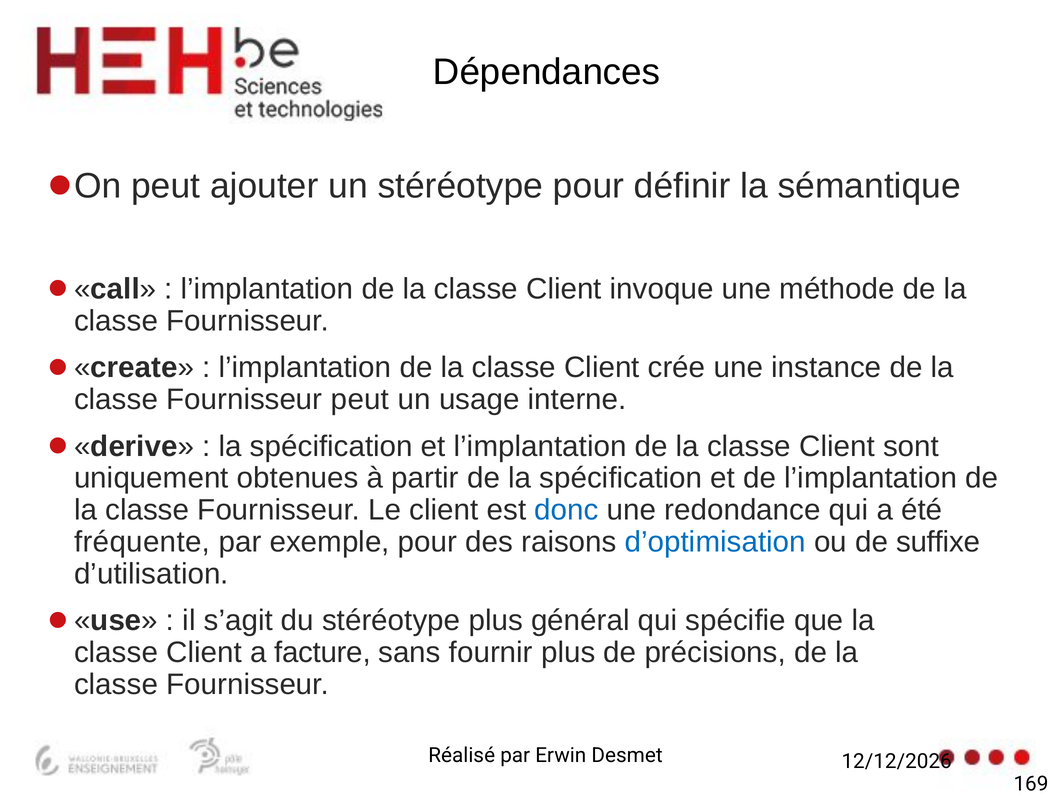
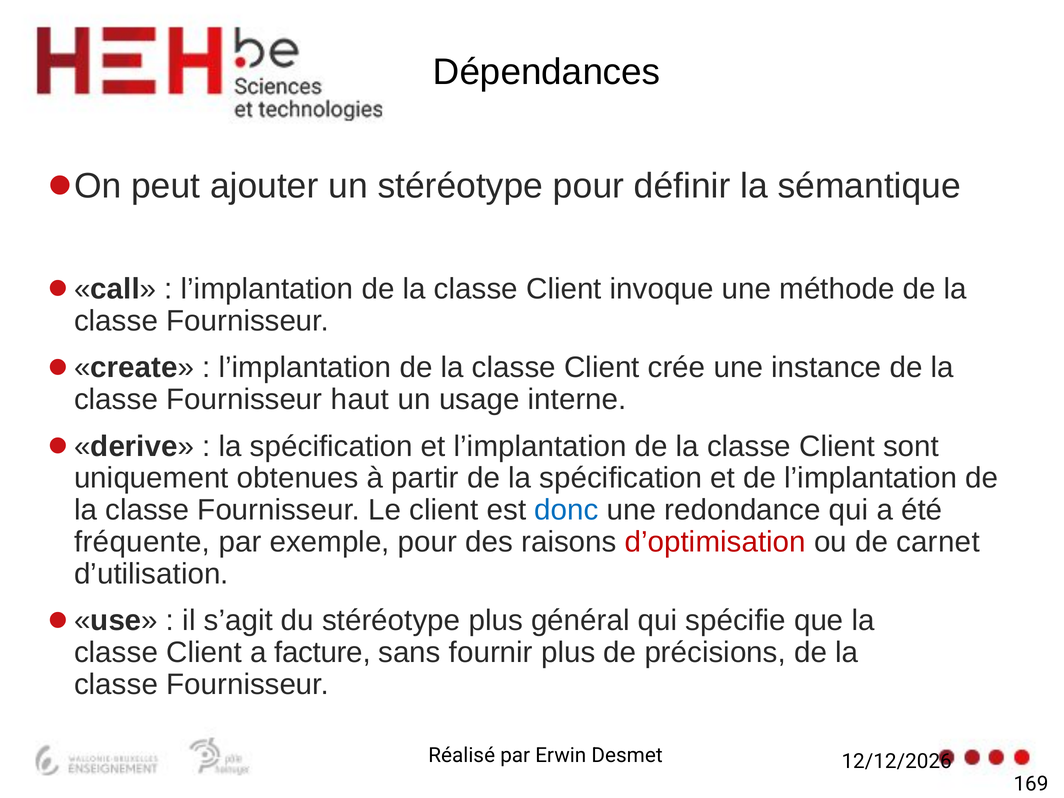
Fournisseur peut: peut -> haut
d’optimisation colour: blue -> red
suffixe: suffixe -> carnet
